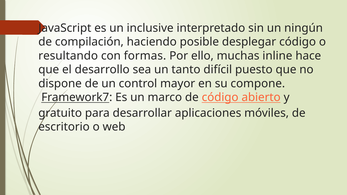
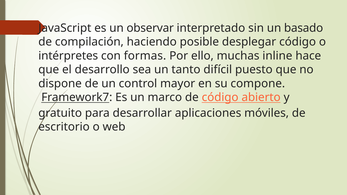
inclusive: inclusive -> observar
ningún: ningún -> basado
resultando: resultando -> intérpretes
